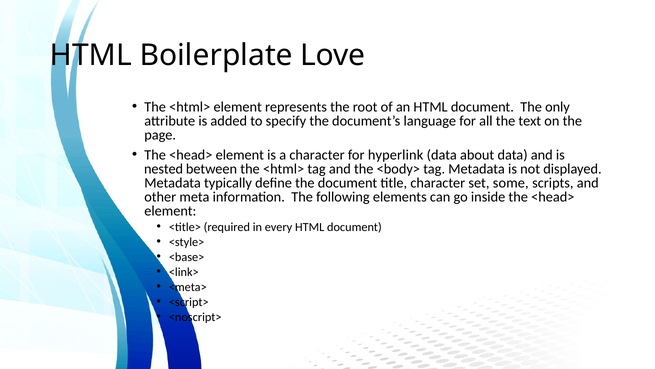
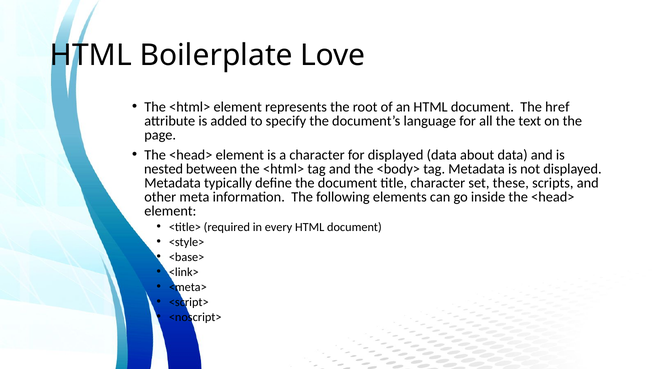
only: only -> href
for hyperlink: hyperlink -> displayed
some: some -> these
